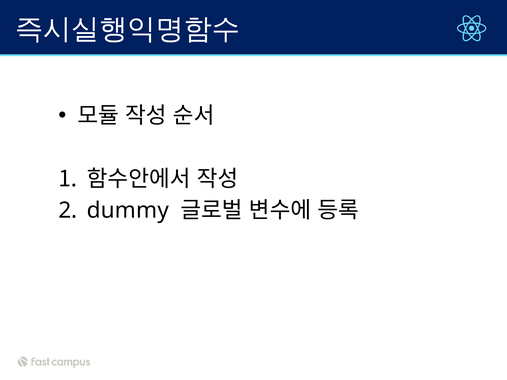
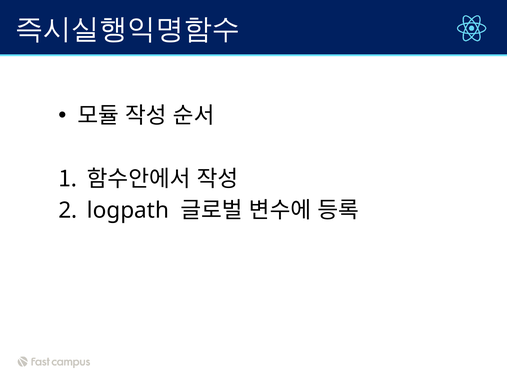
dummy: dummy -> logpath
